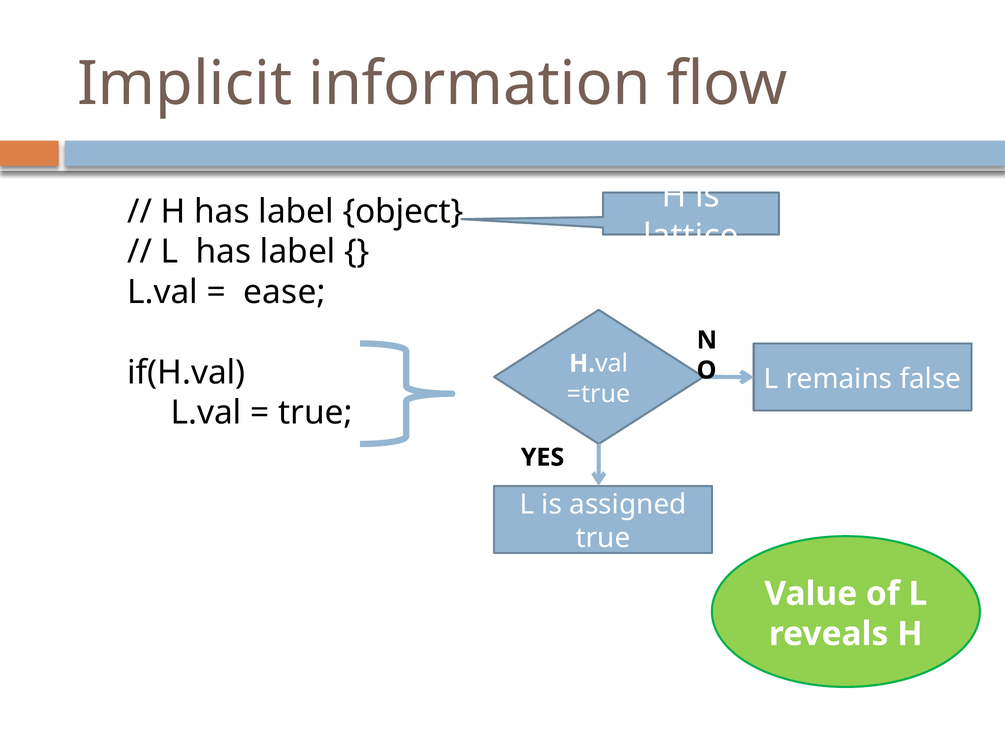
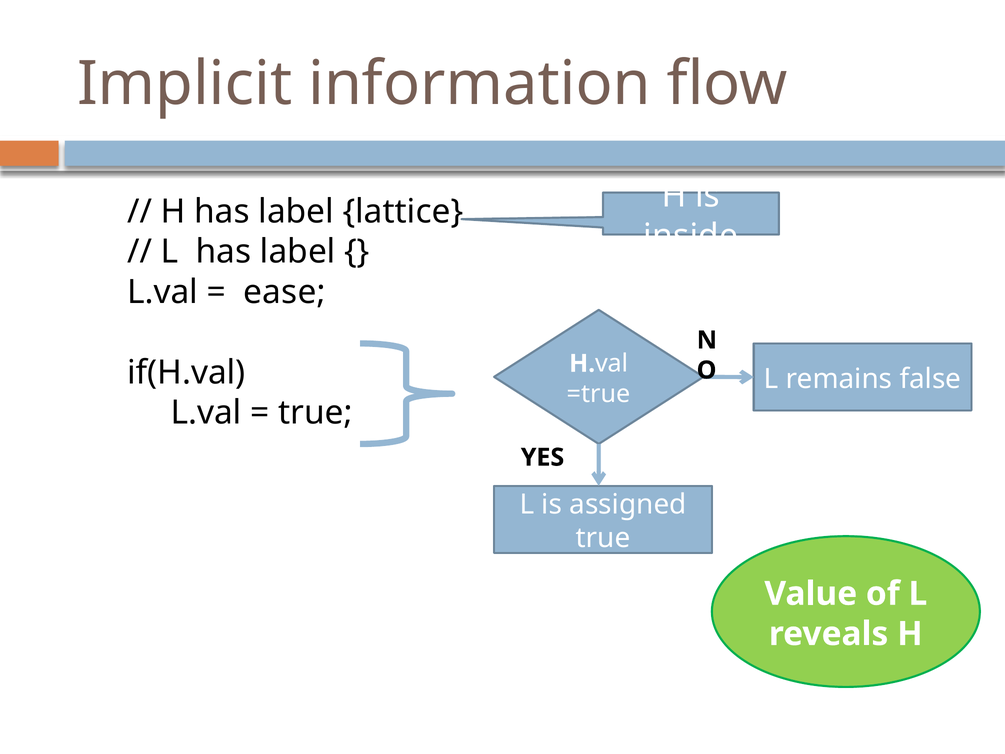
object: object -> lattice
lattice: lattice -> inside
